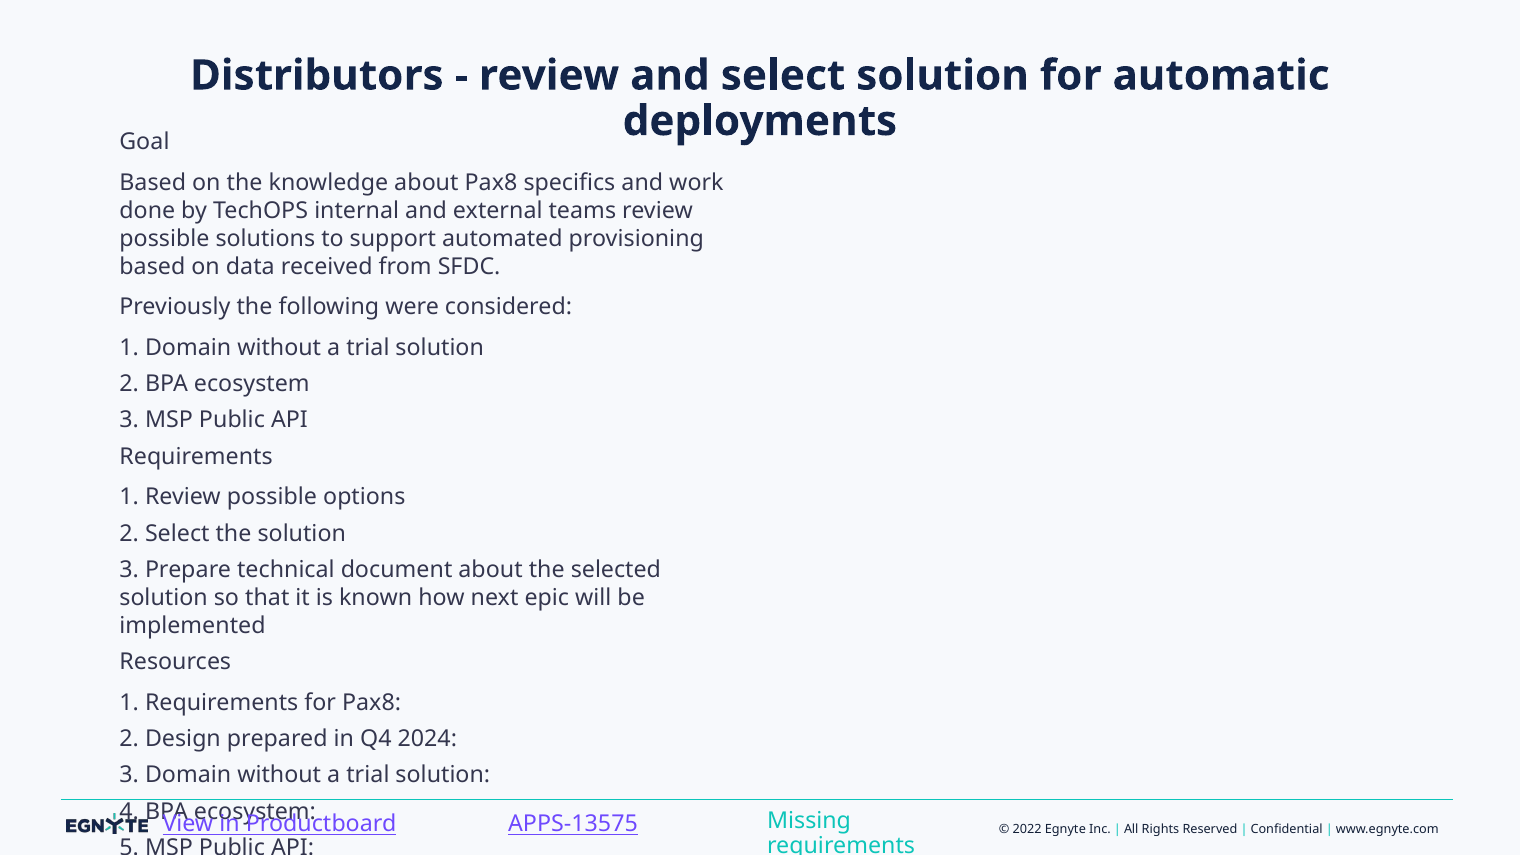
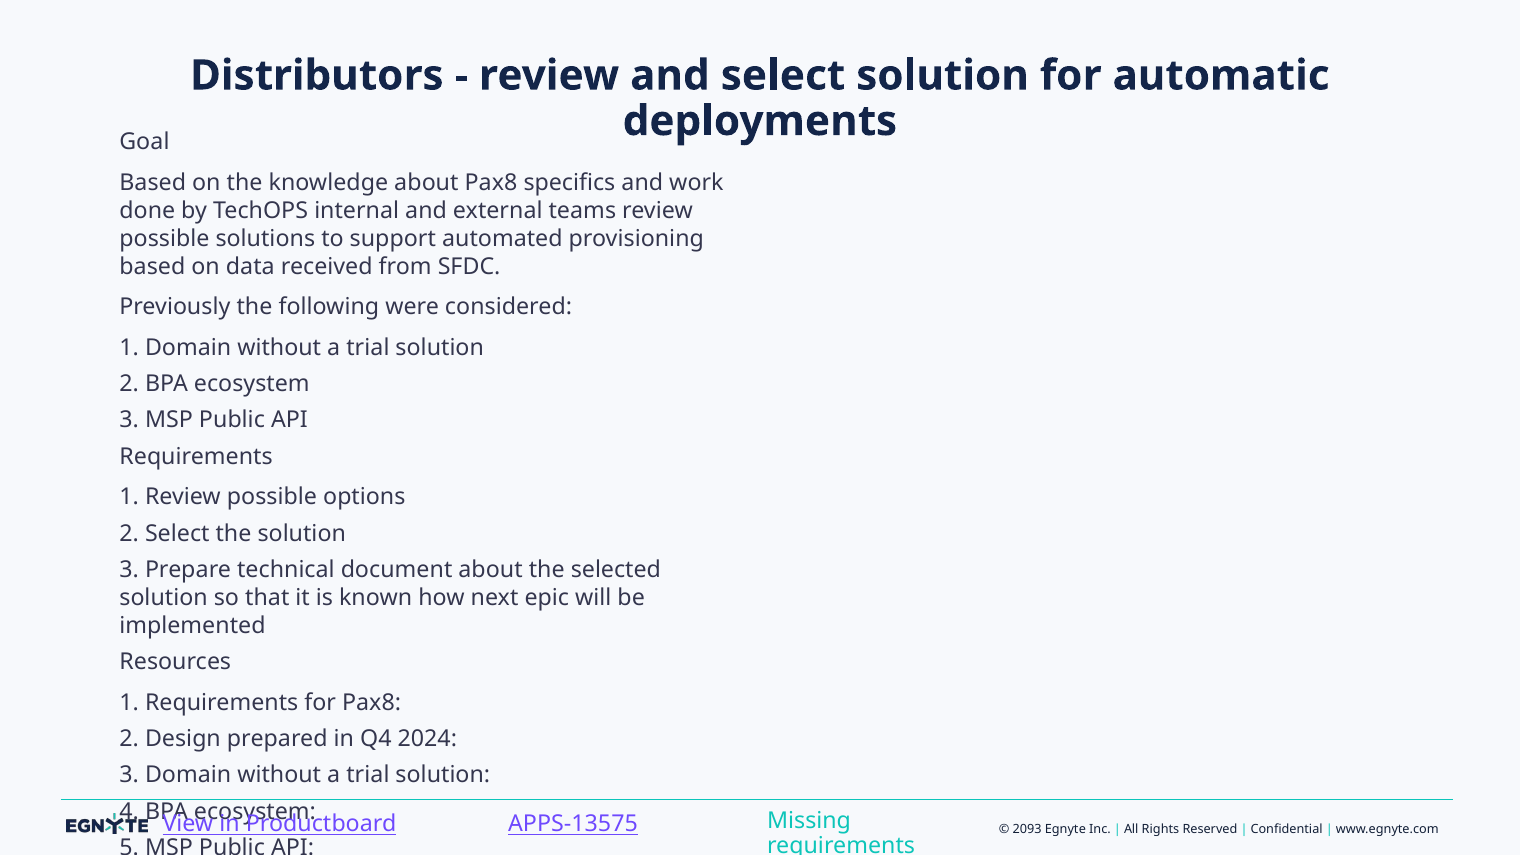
2022: 2022 -> 2093
